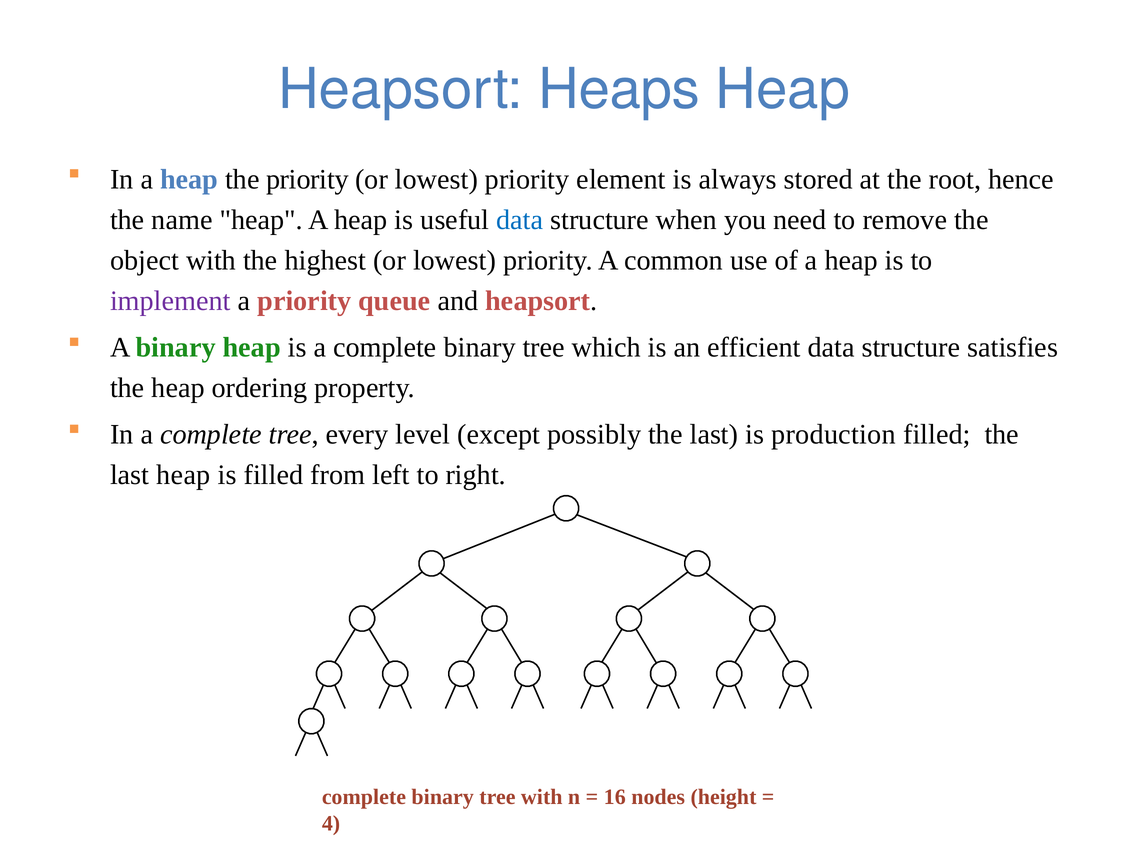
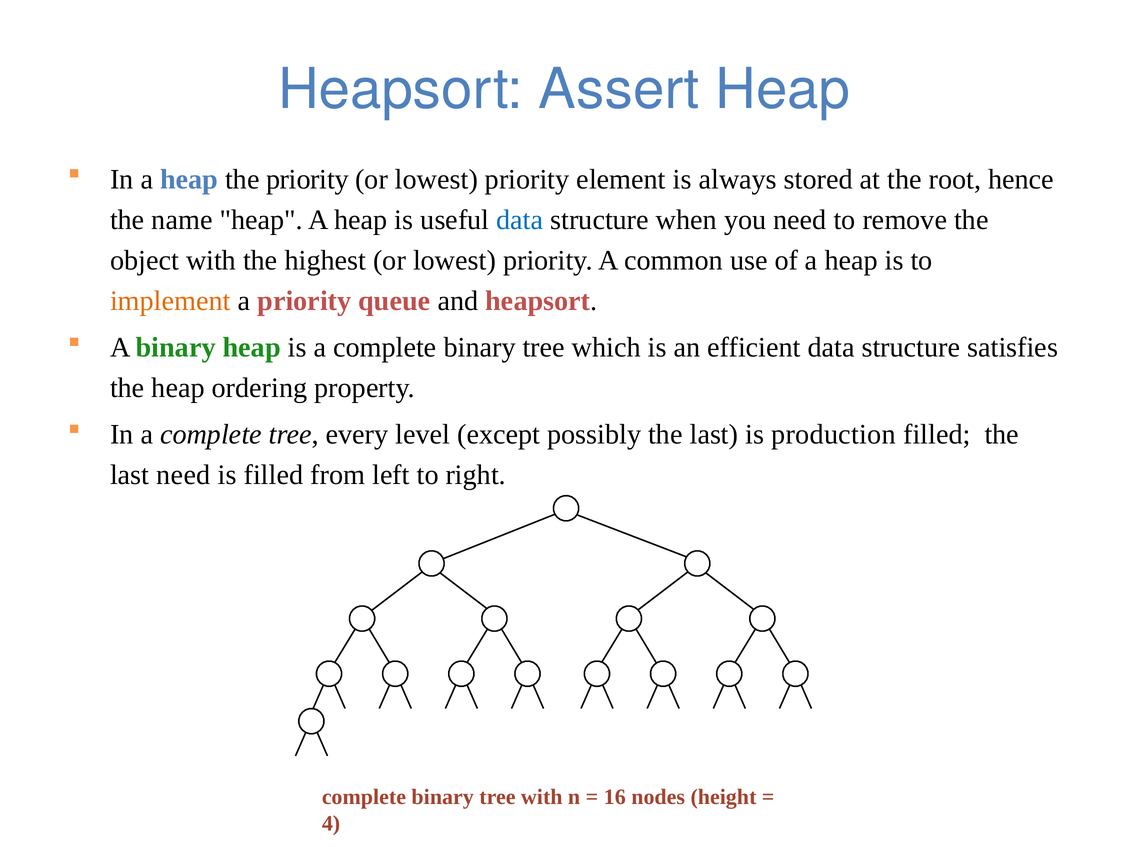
Heaps: Heaps -> Assert
implement colour: purple -> orange
last heap: heap -> need
